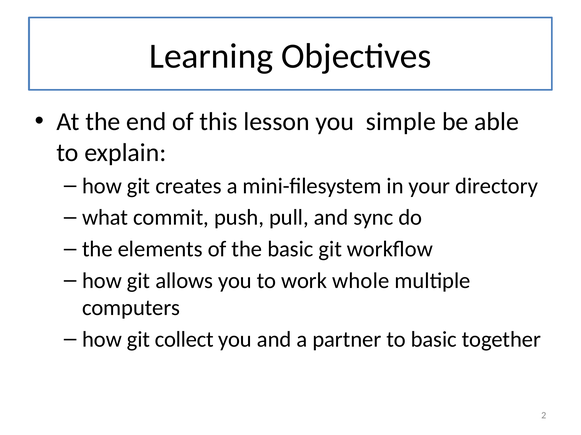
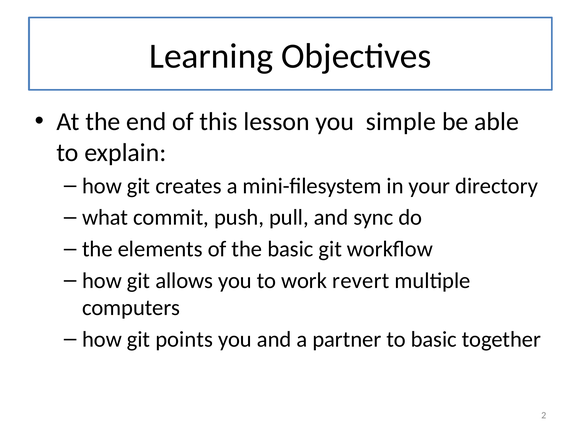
whole: whole -> revert
collect: collect -> points
